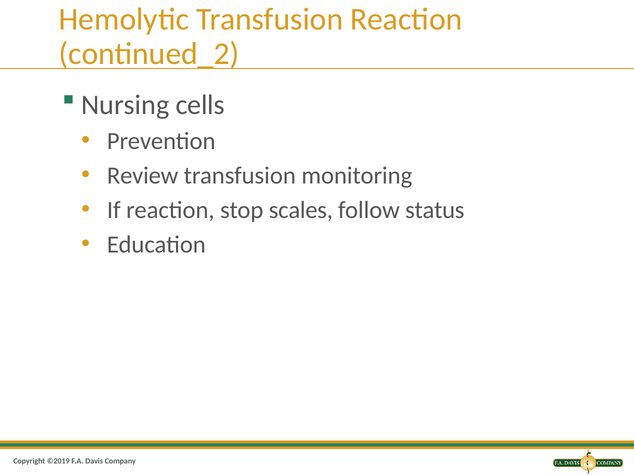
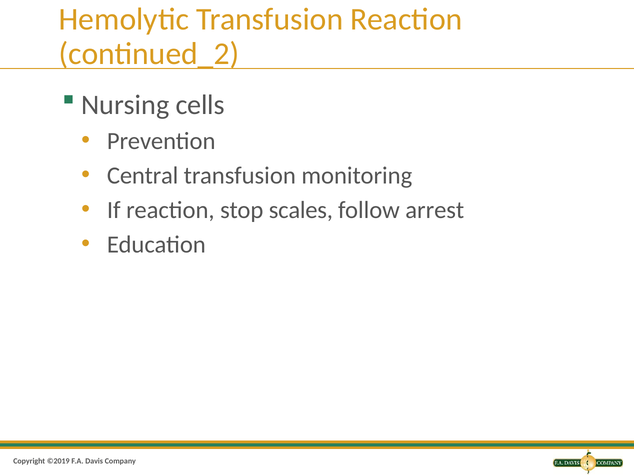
Review: Review -> Central
status: status -> arrest
